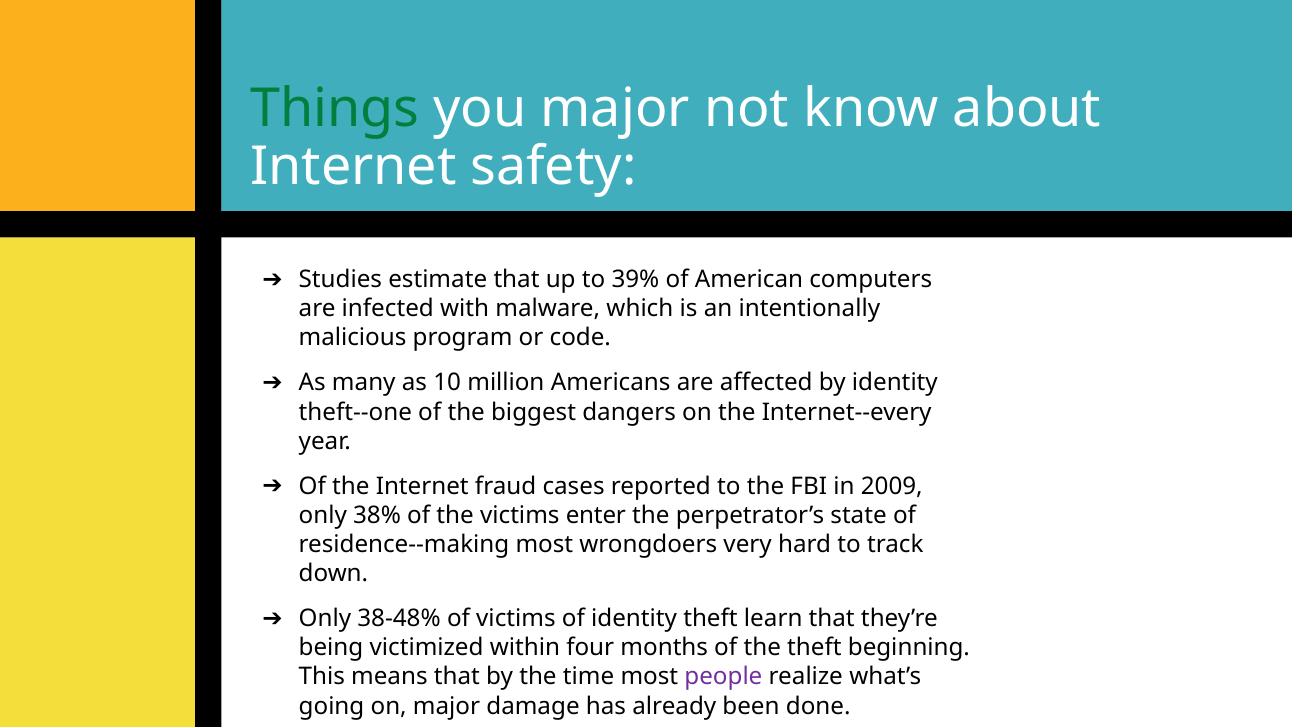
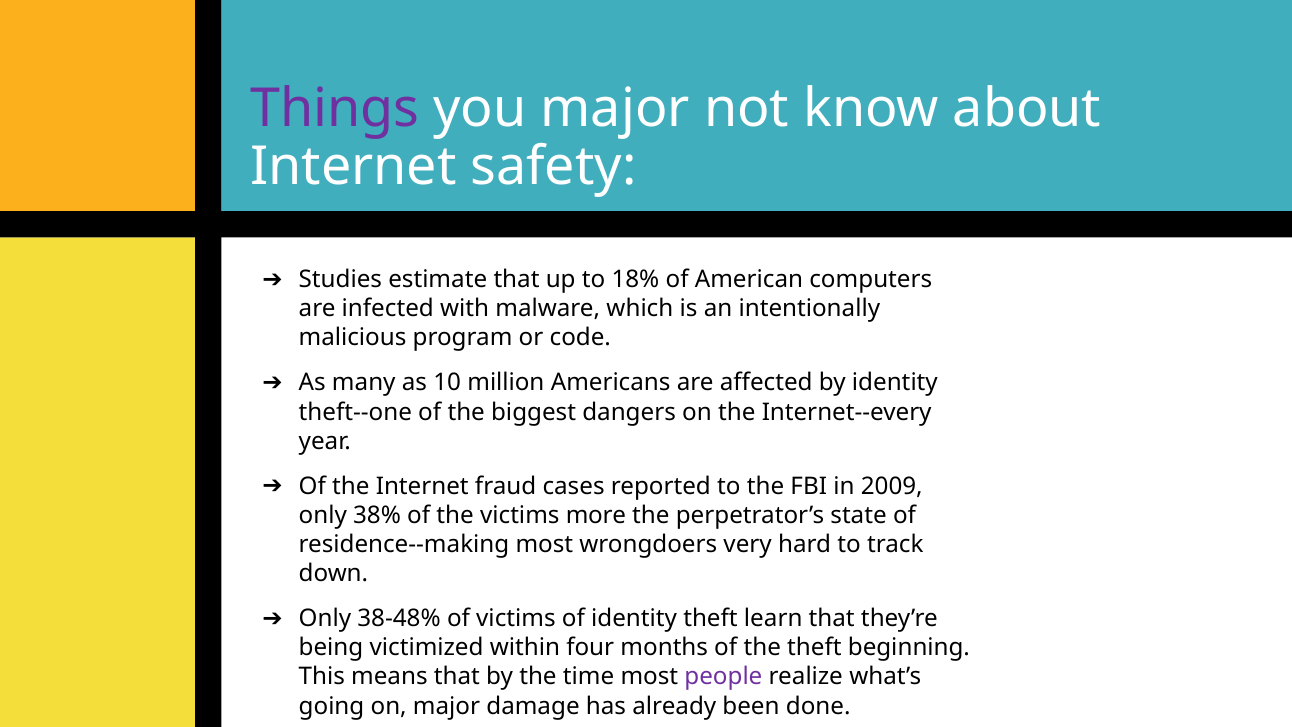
Things colour: green -> purple
39%: 39% -> 18%
enter: enter -> more
